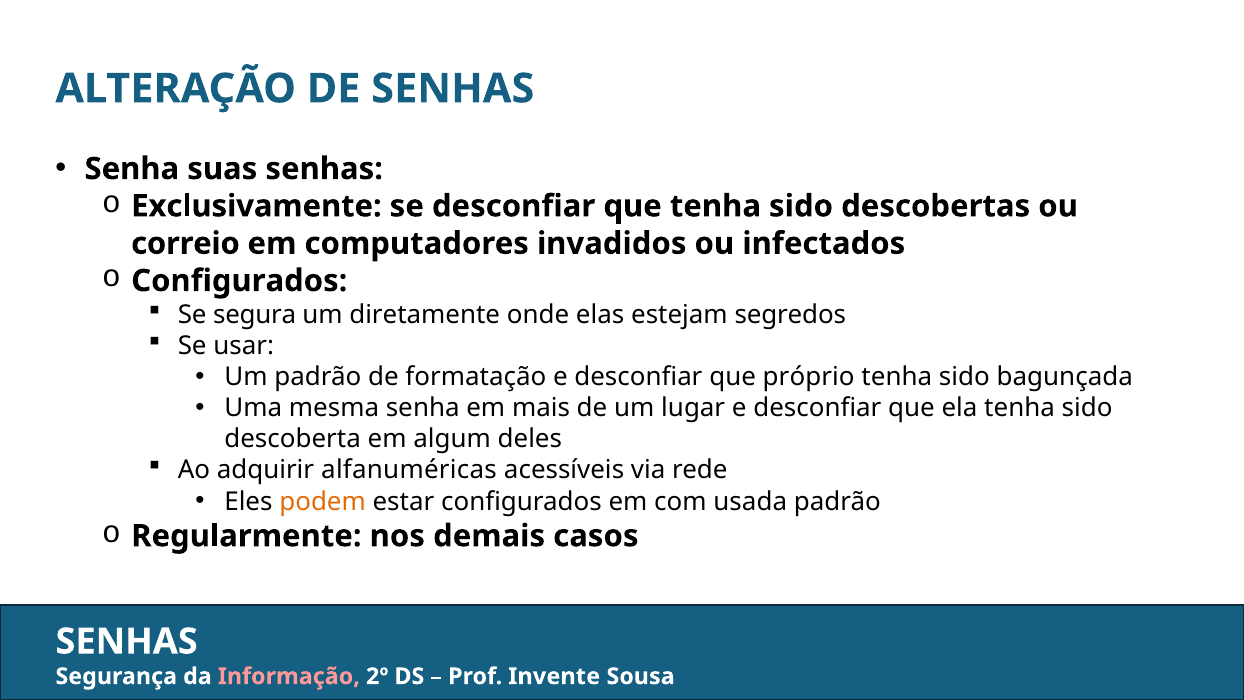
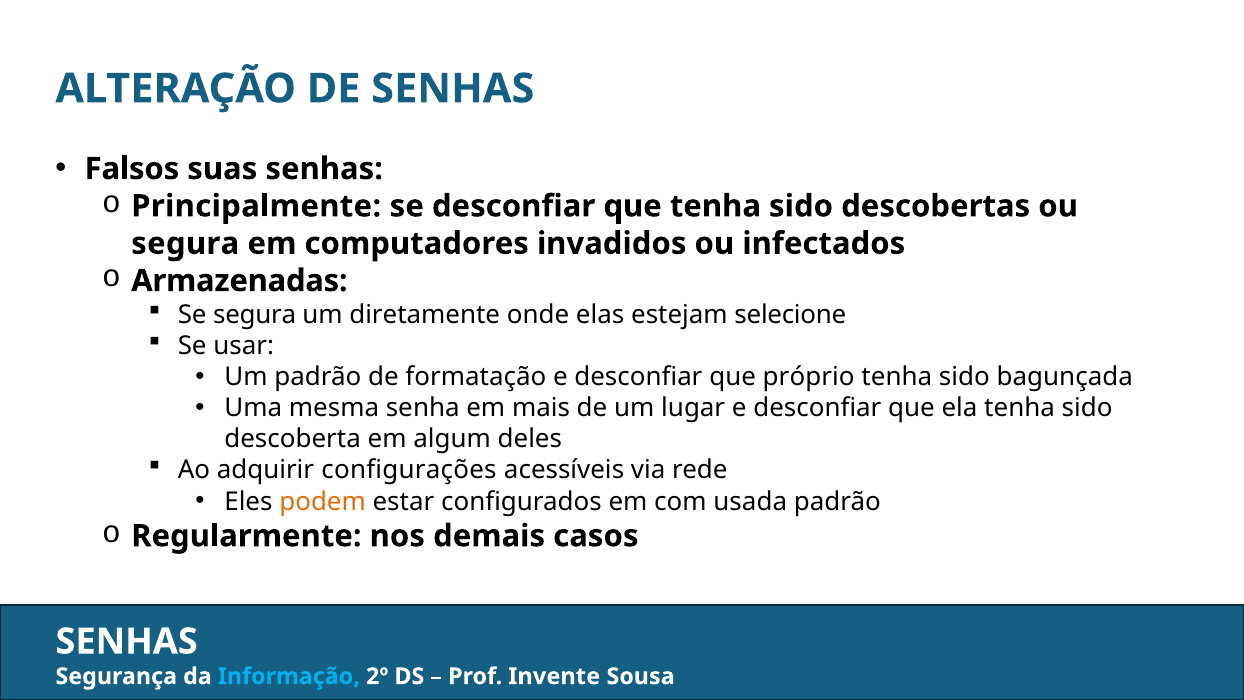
Senha at (132, 169): Senha -> Falsos
Exclusivamente: Exclusivamente -> Principalmente
correio at (185, 243): correio -> segura
Configurados at (239, 281): Configurados -> Armazenadas
segredos: segredos -> selecione
alfanuméricas: alfanuméricas -> configurações
Informação colour: pink -> light blue
